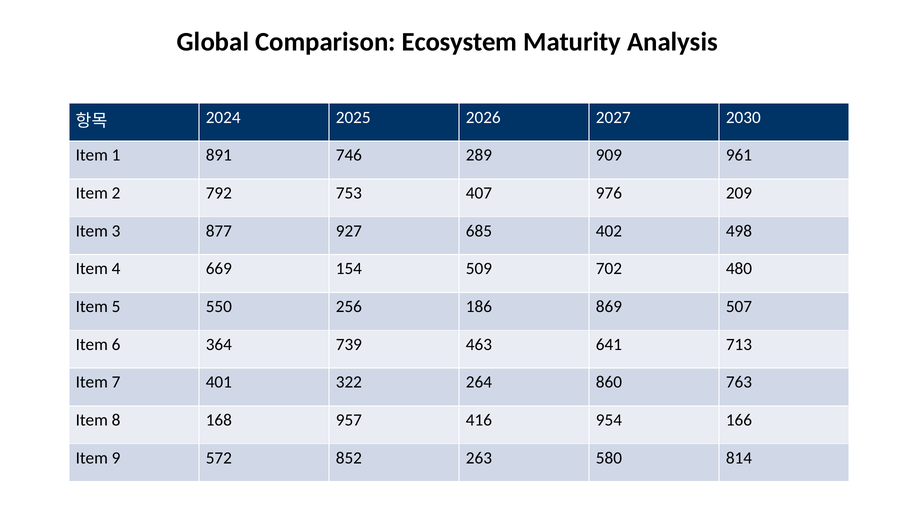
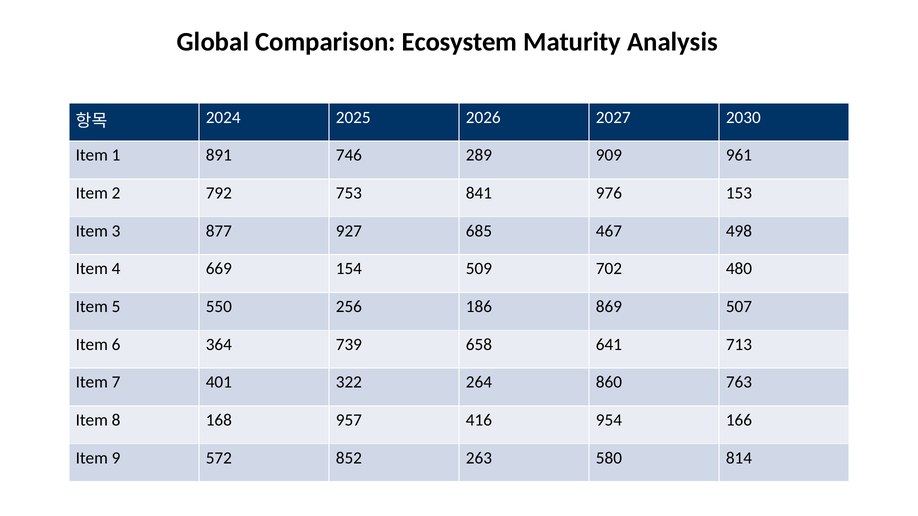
407: 407 -> 841
209: 209 -> 153
402: 402 -> 467
463: 463 -> 658
